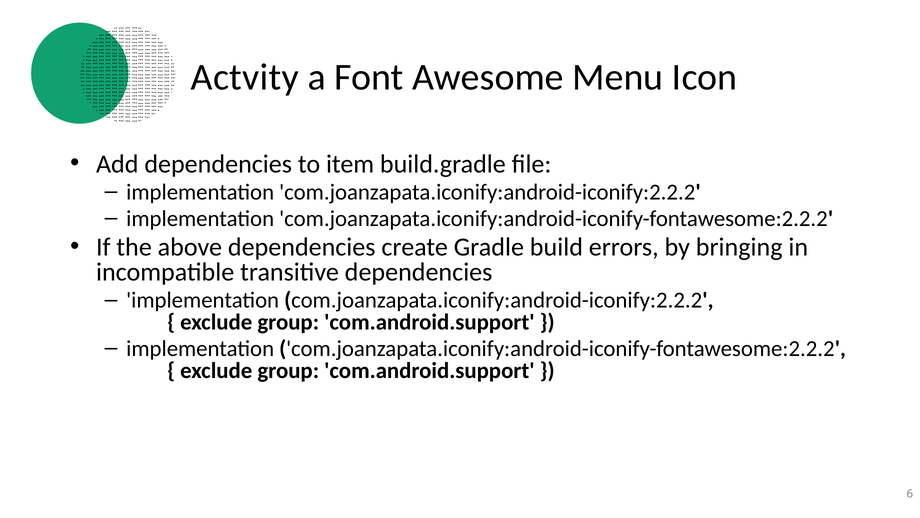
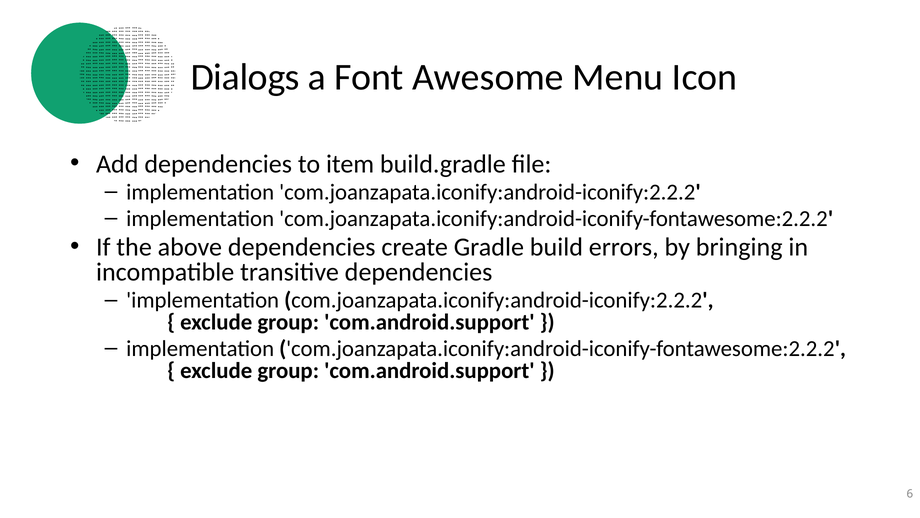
Actvity: Actvity -> Dialogs
